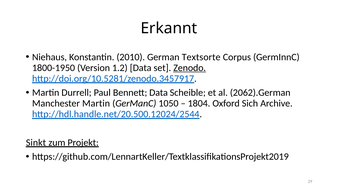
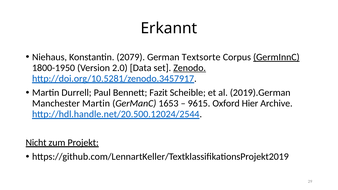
2010: 2010 -> 2079
GermInnC underline: none -> present
1.2: 1.2 -> 2.0
Bennett Data: Data -> Fazit
2062).German: 2062).German -> 2019).German
1050: 1050 -> 1653
1804: 1804 -> 9615
Sich: Sich -> Hier
Sinkt: Sinkt -> Nicht
